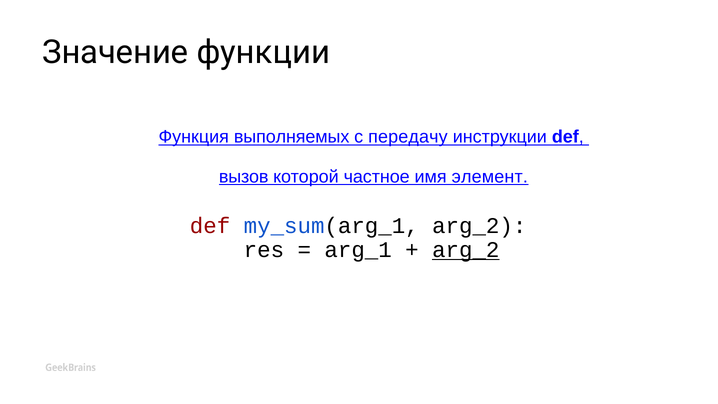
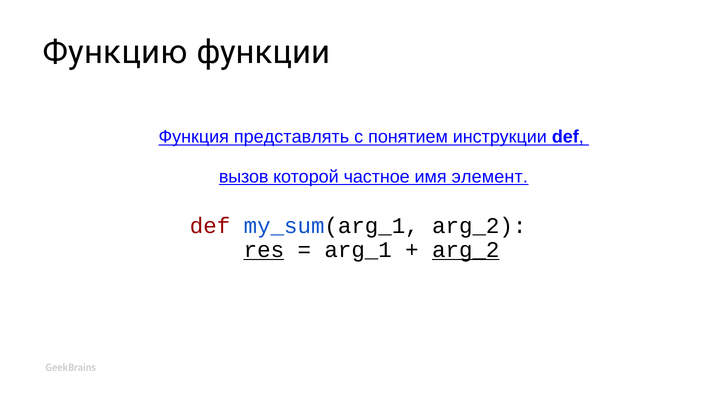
Значение: Значение -> Функцию
выполняемых: выполняемых -> представлять
передачу: передачу -> понятием
res underline: none -> present
